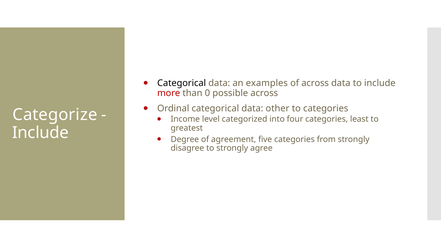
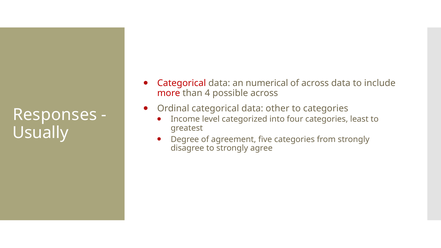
Categorical at (182, 83) colour: black -> red
examples: examples -> numerical
0: 0 -> 4
Categorize: Categorize -> Responses
Include at (41, 133): Include -> Usually
